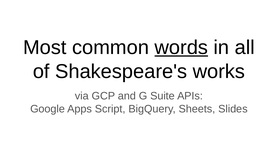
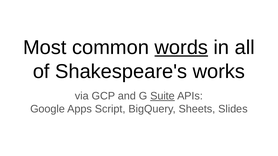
Suite underline: none -> present
